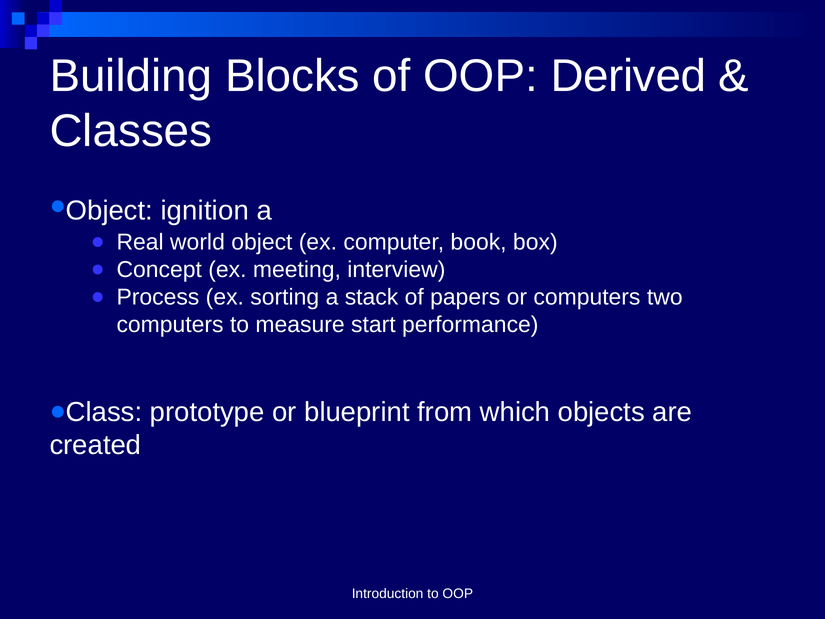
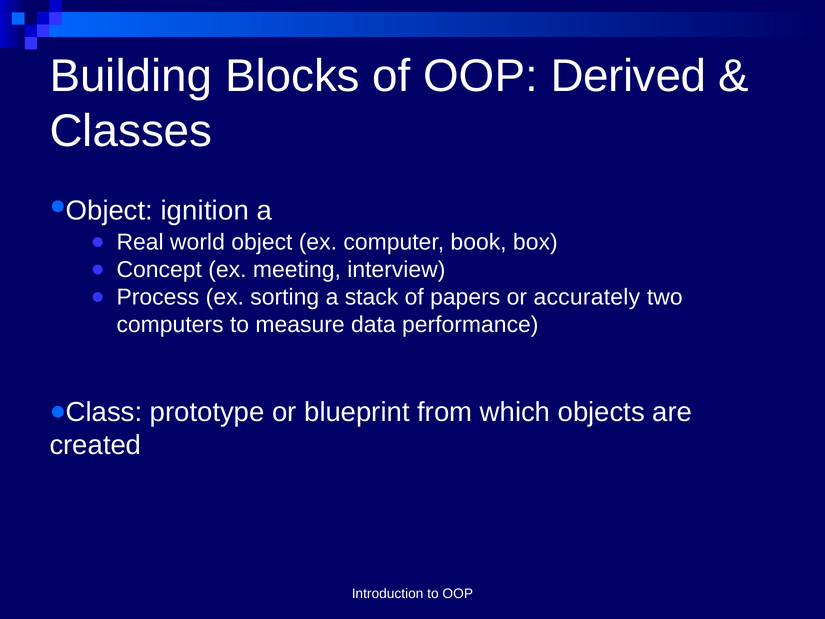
or computers: computers -> accurately
start: start -> data
